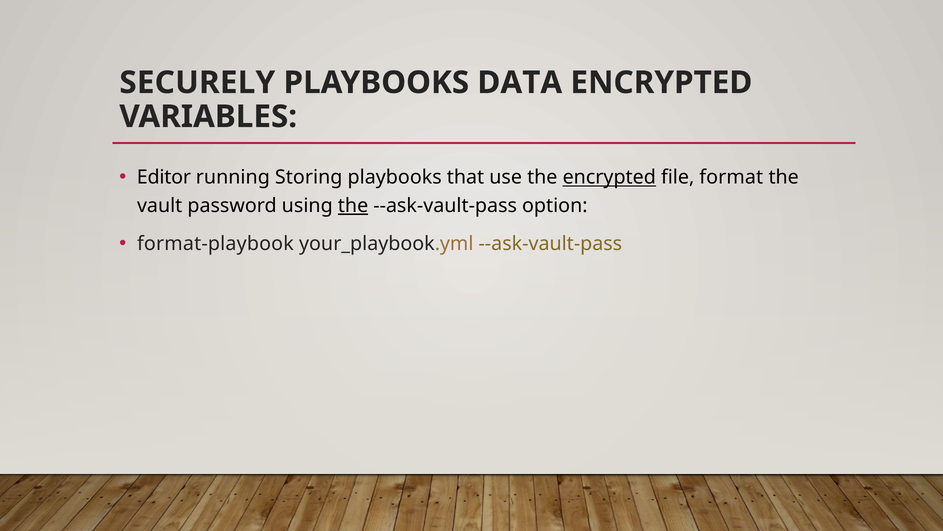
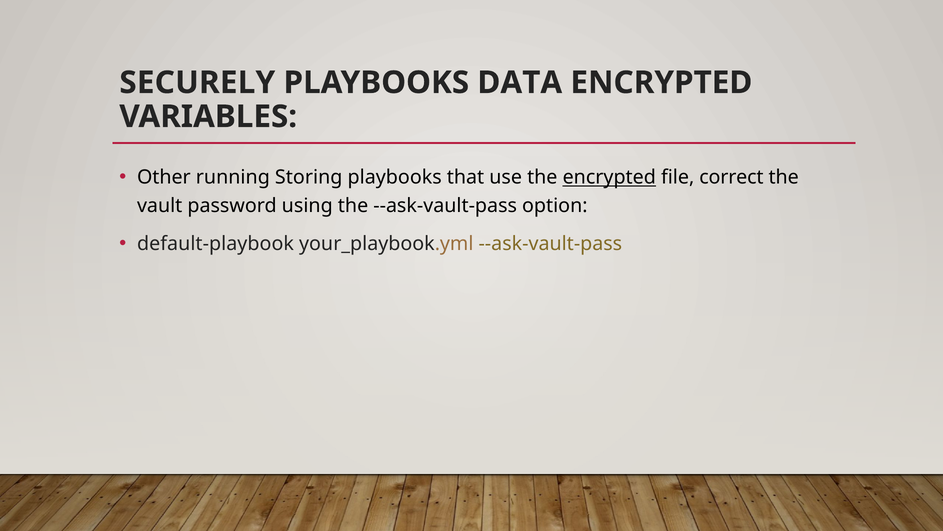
Editor: Editor -> Other
format: format -> correct
the at (353, 206) underline: present -> none
format-playbook: format-playbook -> default-playbook
